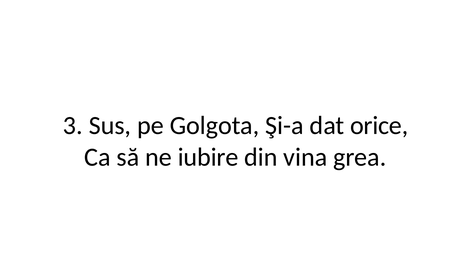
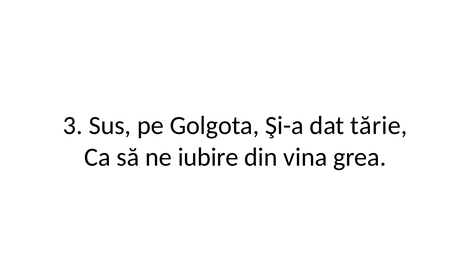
orice: orice -> tărie
